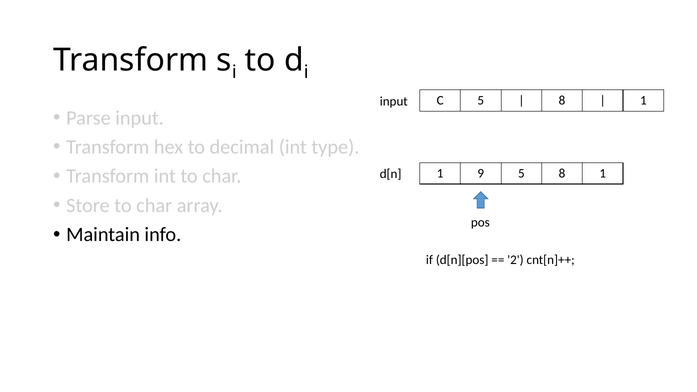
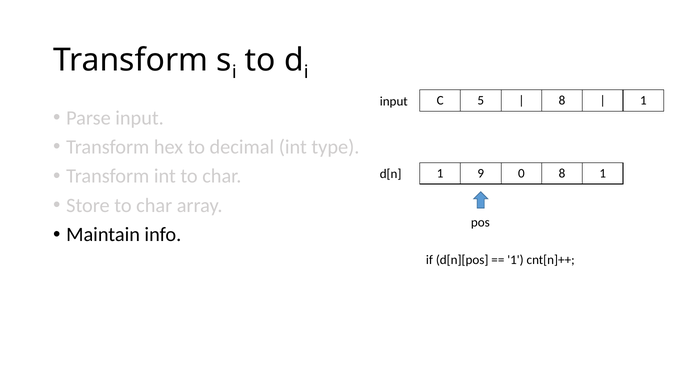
9 5: 5 -> 0
2 at (515, 260): 2 -> 1
